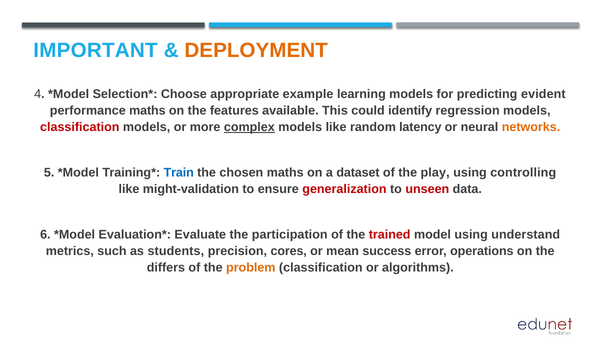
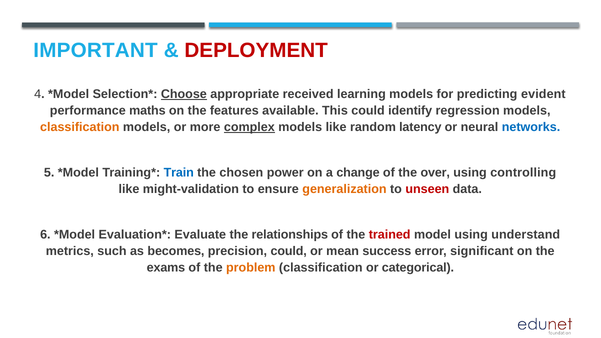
DEPLOYMENT colour: orange -> red
Choose underline: none -> present
example: example -> received
classification at (80, 127) colour: red -> orange
networks colour: orange -> blue
chosen maths: maths -> power
dataset: dataset -> change
play: play -> over
generalization colour: red -> orange
participation: participation -> relationships
students: students -> becomes
precision cores: cores -> could
operations: operations -> significant
differs: differs -> exams
algorithms: algorithms -> categorical
